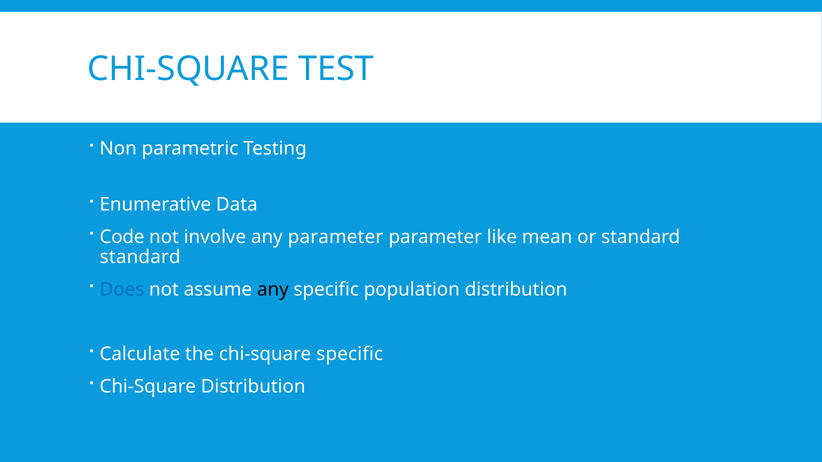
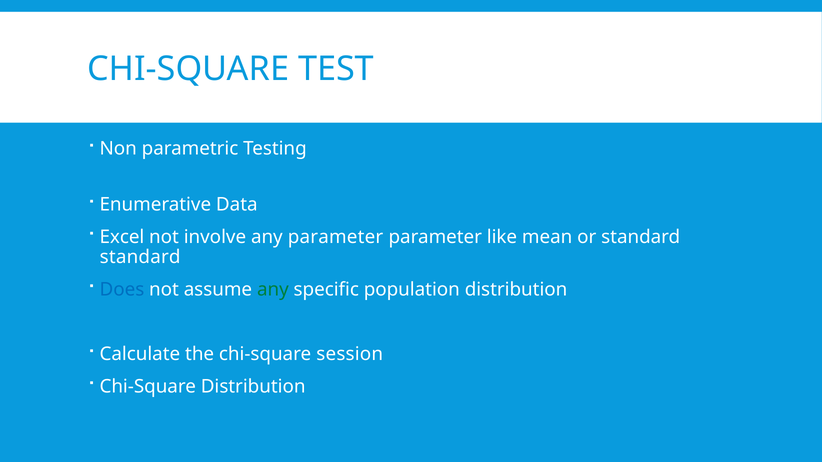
Code: Code -> Excel
any at (273, 290) colour: black -> green
chi-square specific: specific -> session
